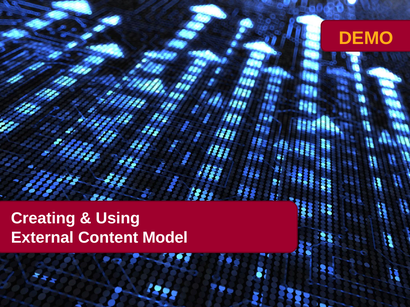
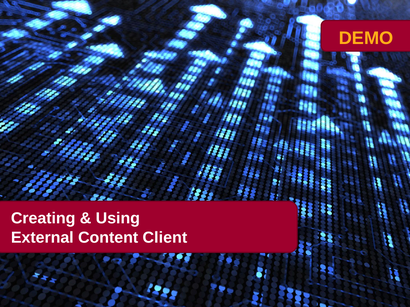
Model: Model -> Client
